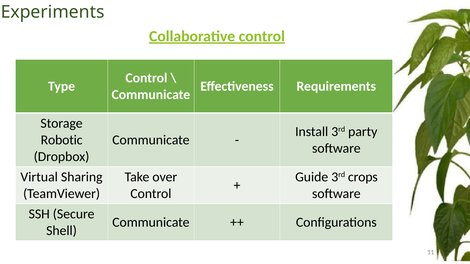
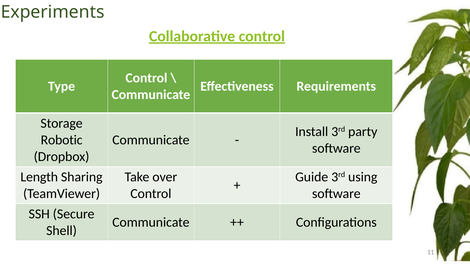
Virtual: Virtual -> Length
crops: crops -> using
